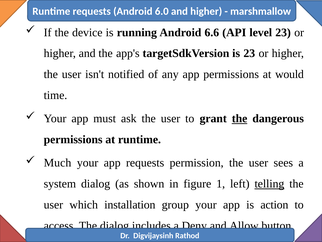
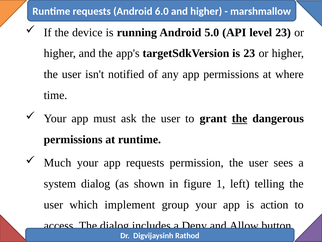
6.6: 6.6 -> 5.0
would: would -> where
telling underline: present -> none
installation: installation -> implement
